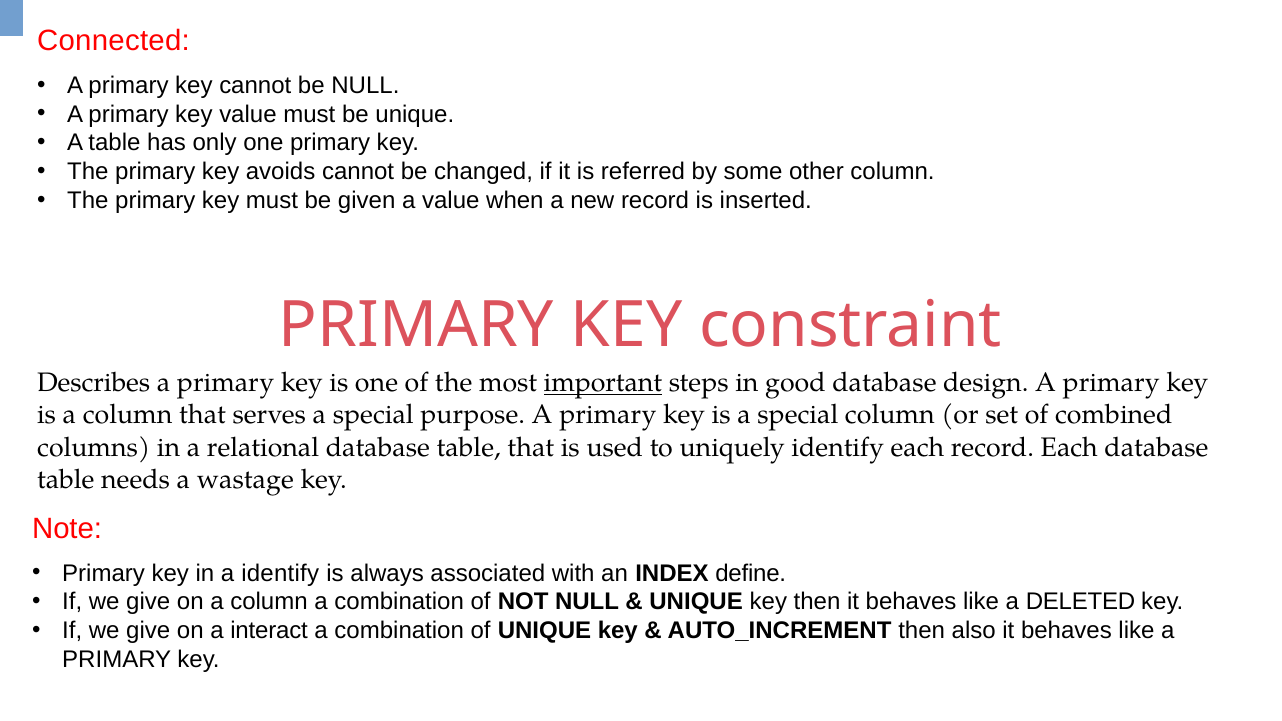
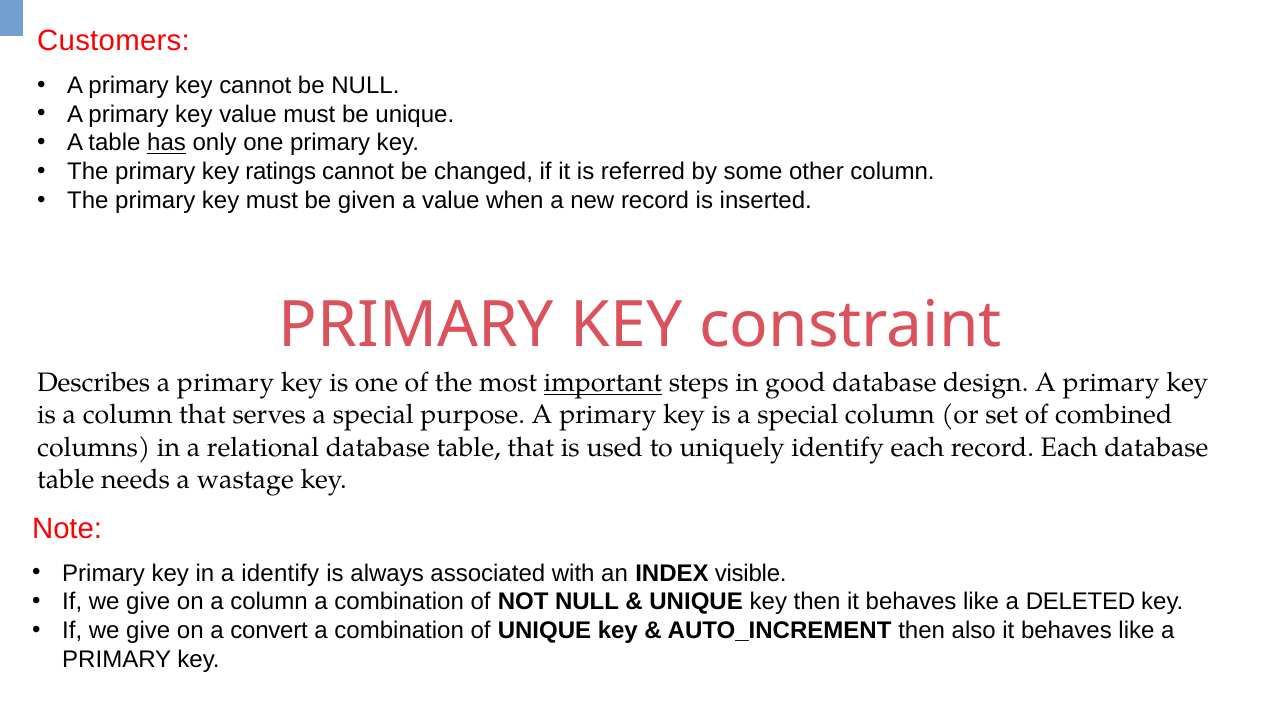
Connected: Connected -> Customers
has underline: none -> present
avoids: avoids -> ratings
define: define -> visible
interact: interact -> convert
